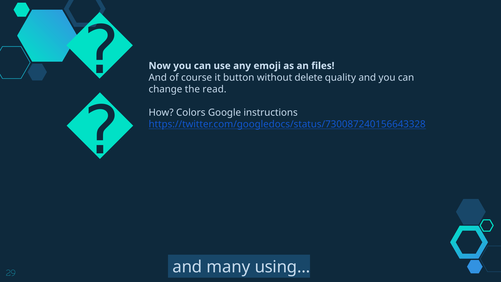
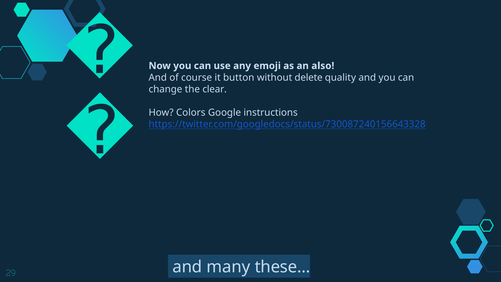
files: files -> also
read: read -> clear
using: using -> these
